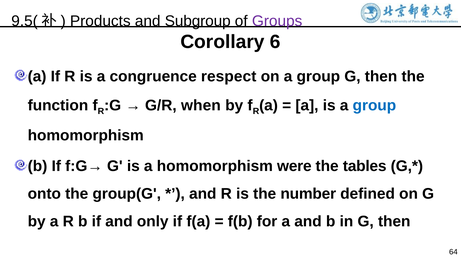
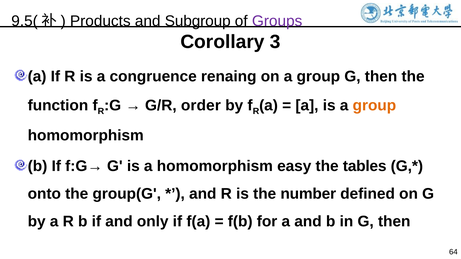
6: 6 -> 3
respect: respect -> renaing
when: when -> order
group at (374, 105) colour: blue -> orange
were: were -> easy
